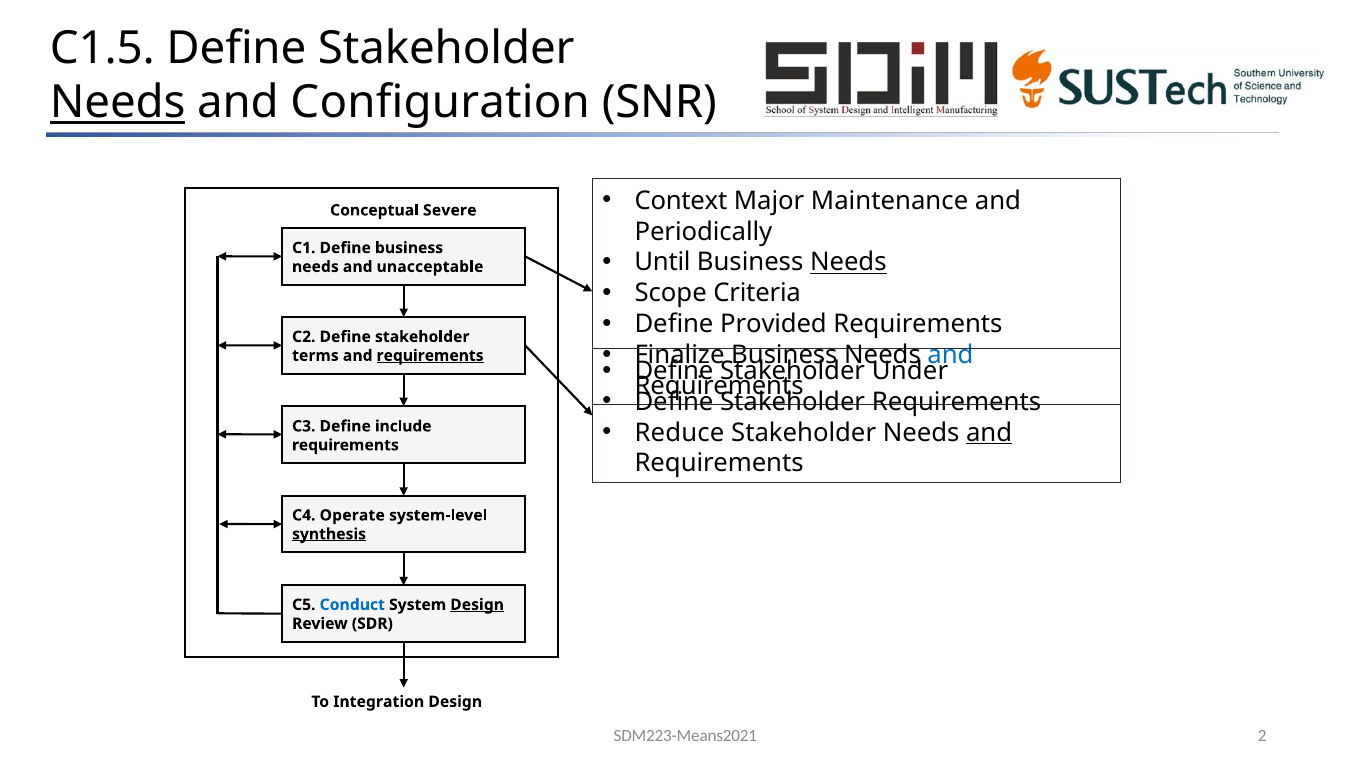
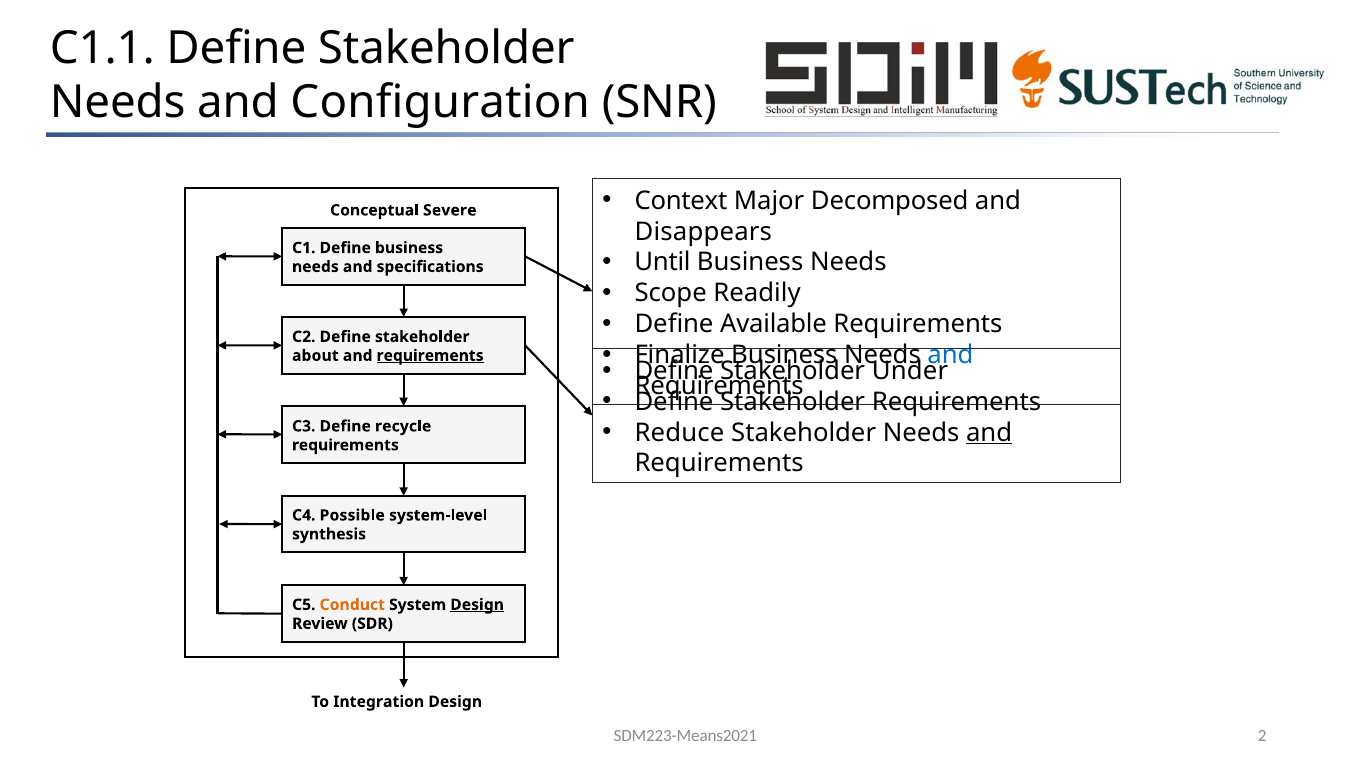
C1.5: C1.5 -> C1.1
Needs at (118, 103) underline: present -> none
Maintenance: Maintenance -> Decomposed
Periodically: Periodically -> Disappears
Needs at (848, 262) underline: present -> none
unacceptable: unacceptable -> specifications
Criteria: Criteria -> Readily
Provided: Provided -> Available
terms: terms -> about
include: include -> recycle
Operate: Operate -> Possible
synthesis underline: present -> none
Conduct colour: blue -> orange
